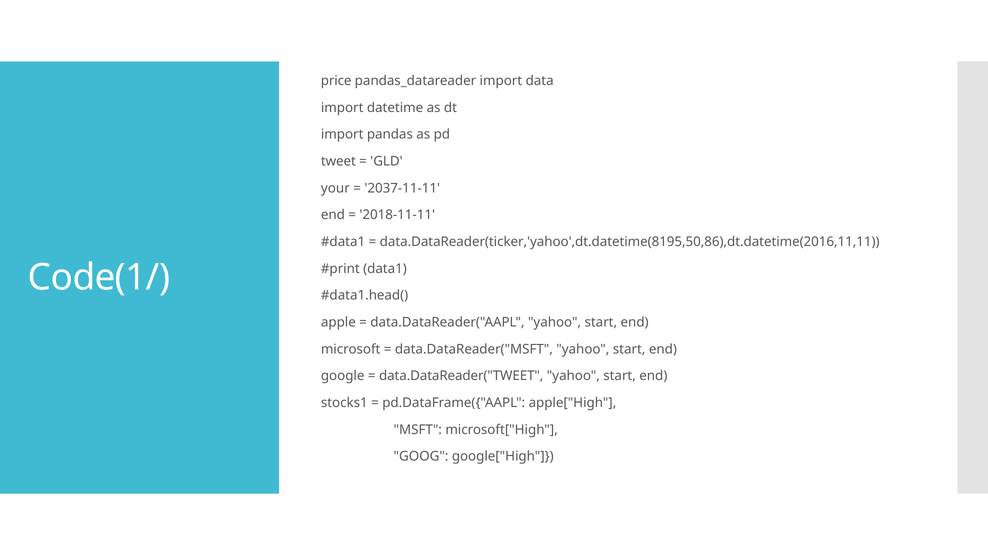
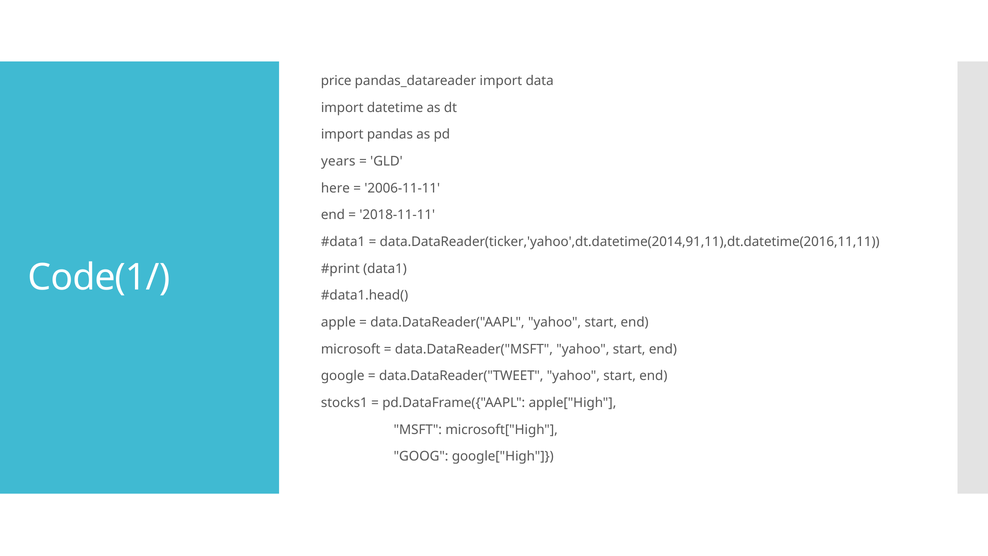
tweet: tweet -> years
your: your -> here
2037-11-11: 2037-11-11 -> 2006-11-11
data.DataReader(ticker,'yahoo',dt.datetime(8195,50,86),dt.datetime(2016,11,11: data.DataReader(ticker,'yahoo',dt.datetime(8195,50,86),dt.datetime(2016,11,11 -> data.DataReader(ticker,'yahoo',dt.datetime(2014,91,11),dt.datetime(2016,11,11
